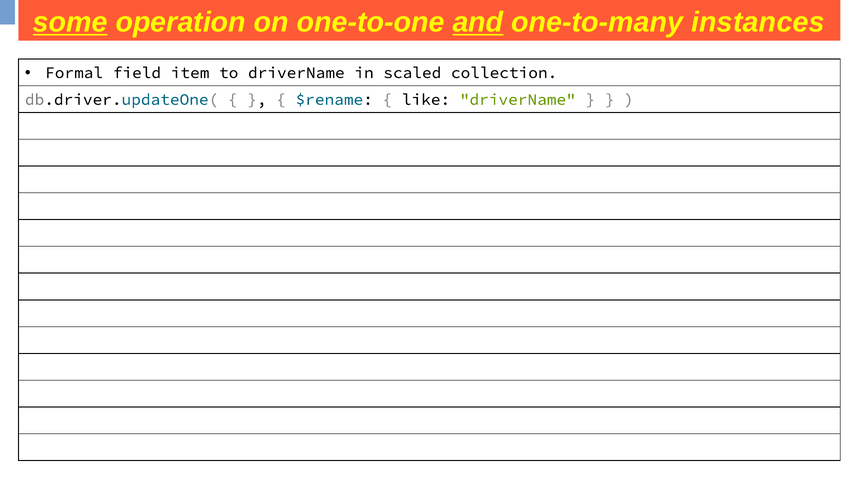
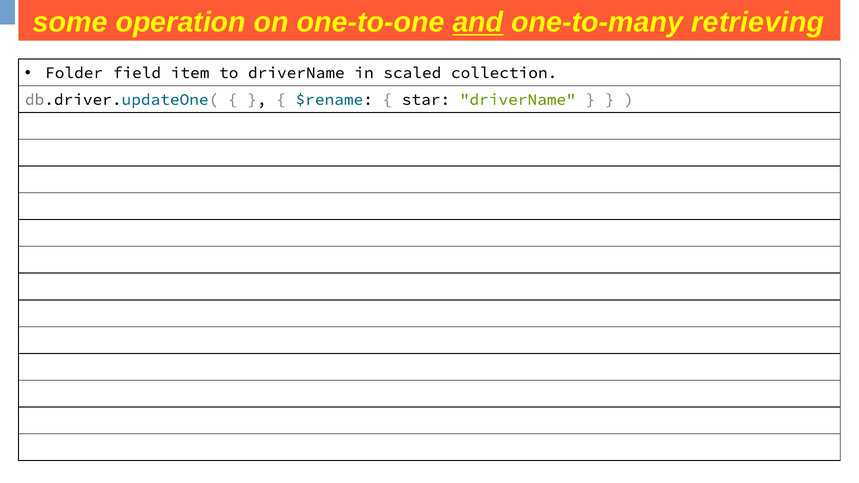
some underline: present -> none
instances: instances -> retrieving
Formal: Formal -> Folder
like: like -> star
